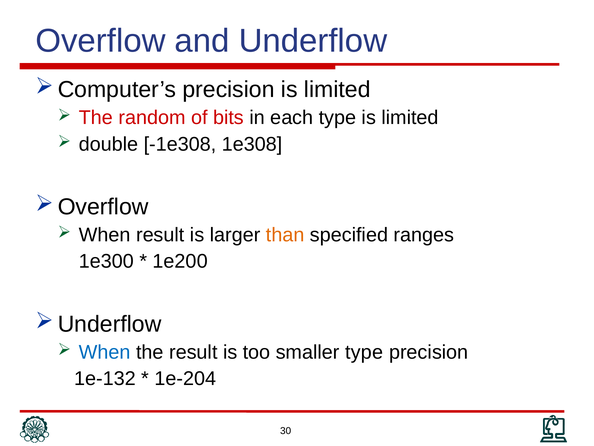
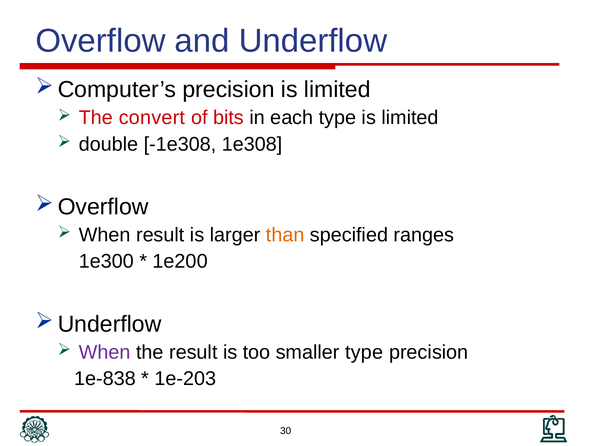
random: random -> convert
When at (105, 352) colour: blue -> purple
1e-132: 1e-132 -> 1e-838
1e-204: 1e-204 -> 1e-203
